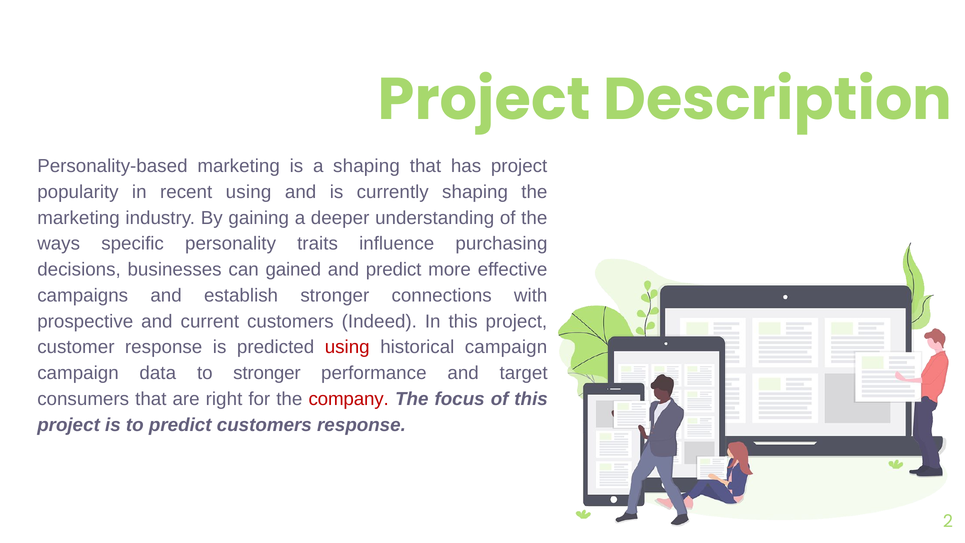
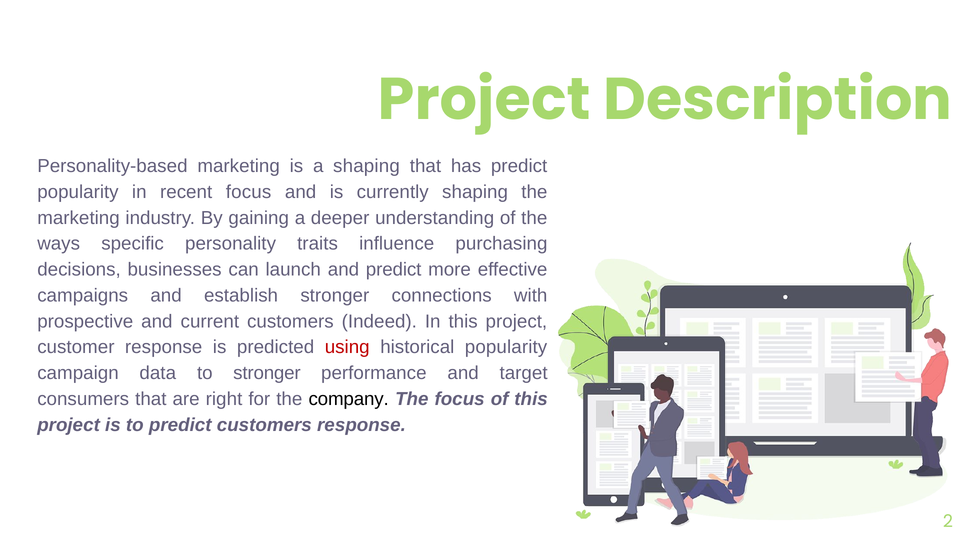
has project: project -> predict
recent using: using -> focus
gained: gained -> launch
historical campaign: campaign -> popularity
company colour: red -> black
